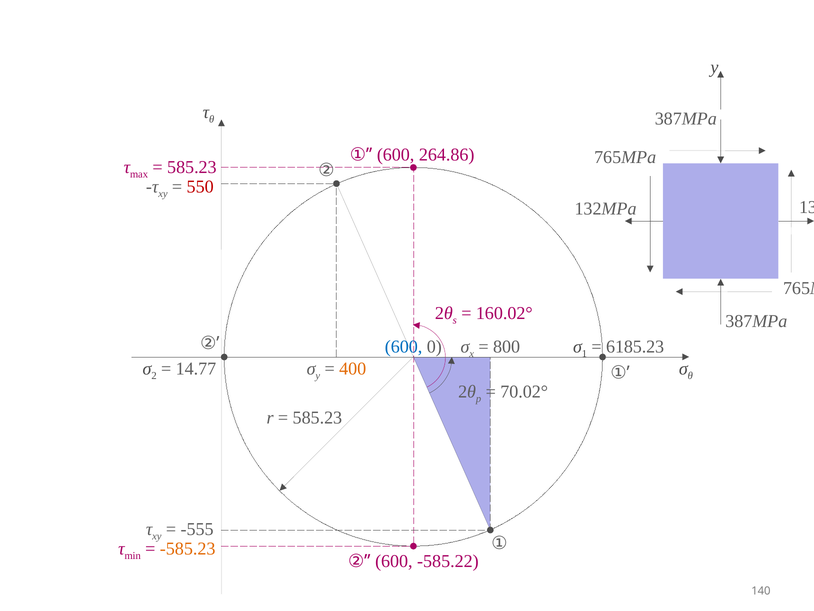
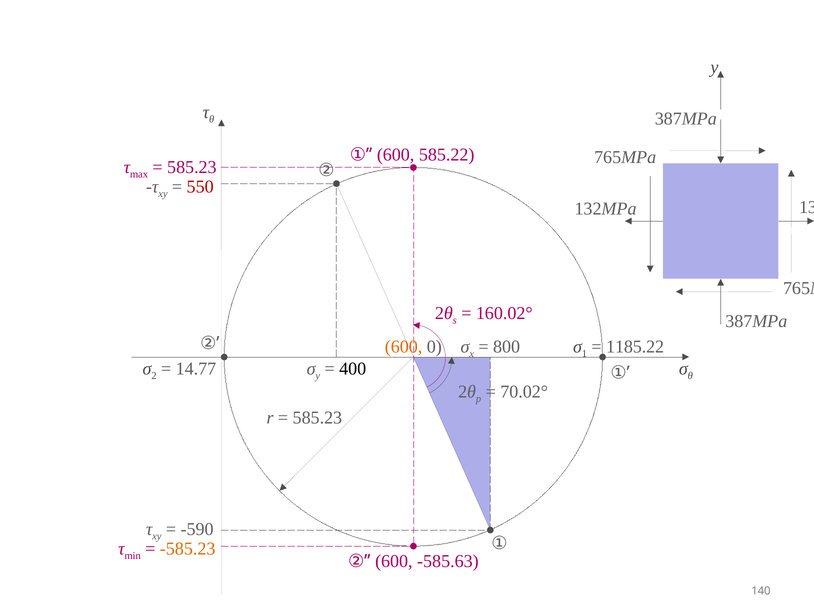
264.86: 264.86 -> 585.22
600 at (404, 347) colour: blue -> orange
6185.23: 6185.23 -> 1185.22
400 colour: orange -> black
-555: -555 -> -590
-585.22: -585.22 -> -585.63
